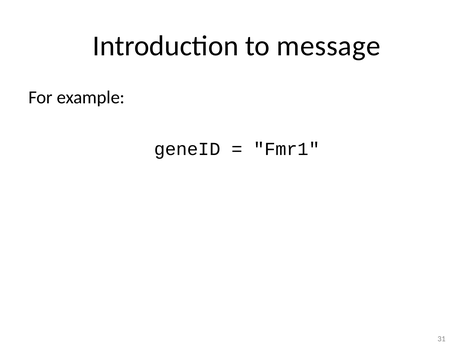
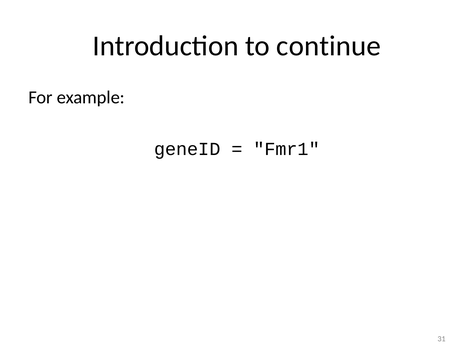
message: message -> continue
